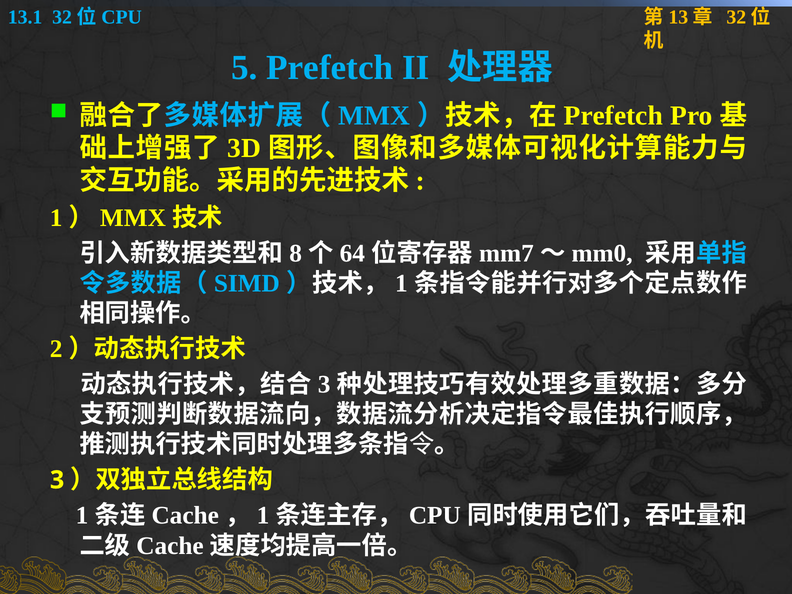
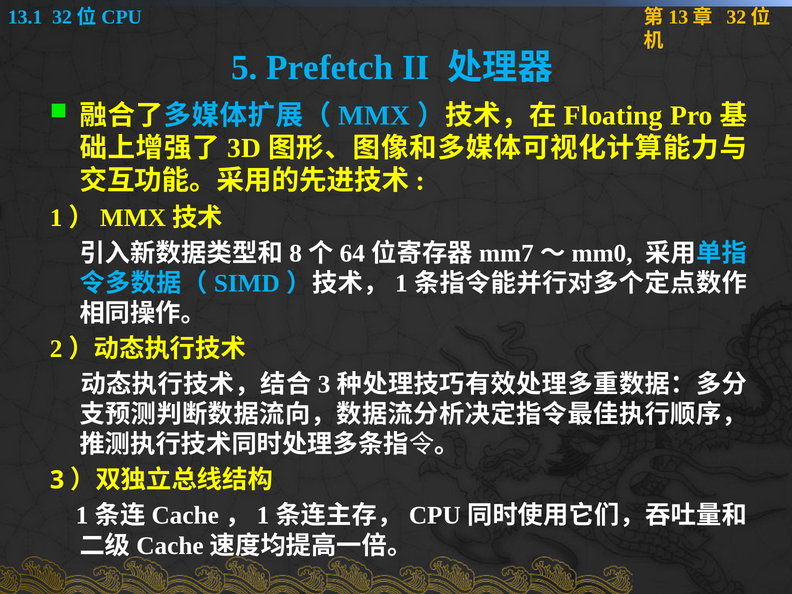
Prefetch at (613, 116): Prefetch -> Floating
